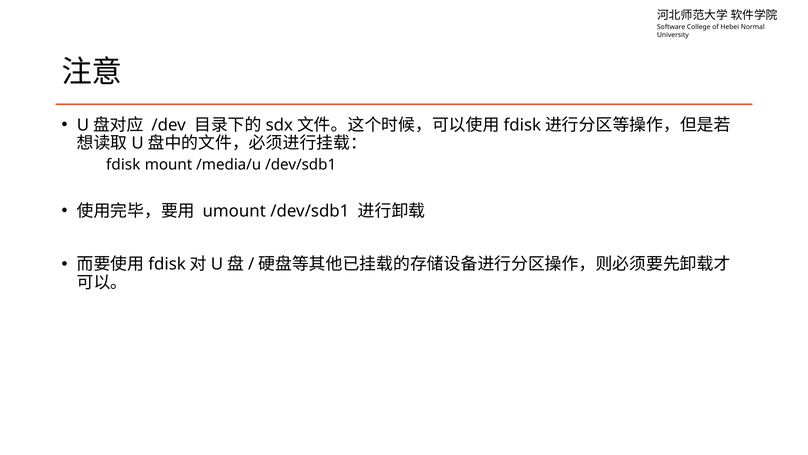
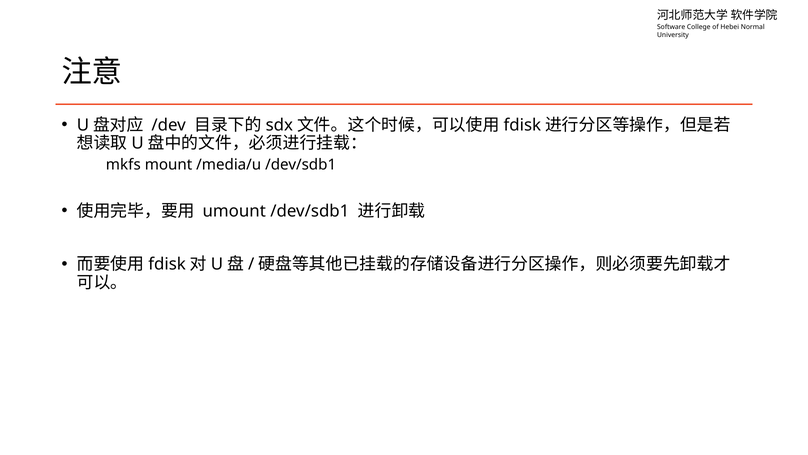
fdisk at (123, 165): fdisk -> mkfs
